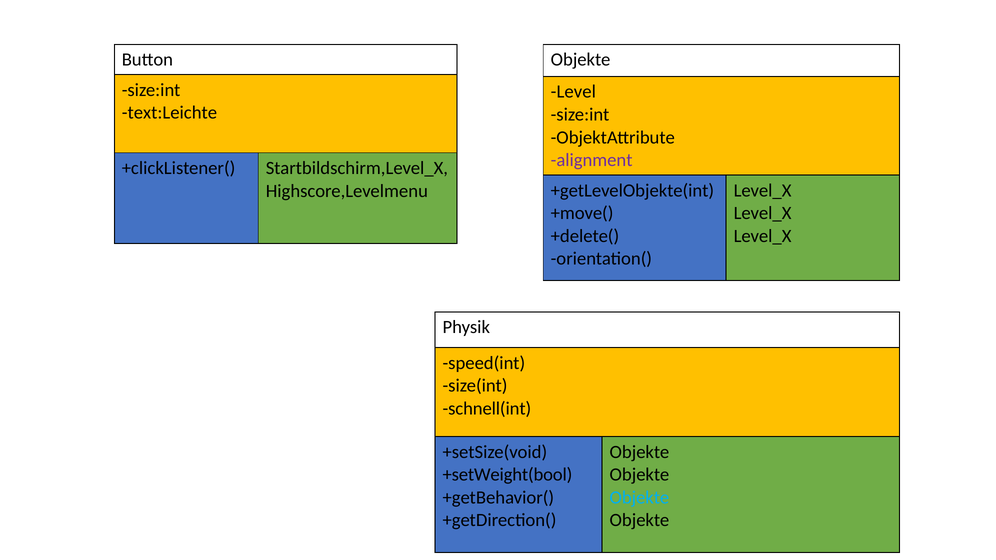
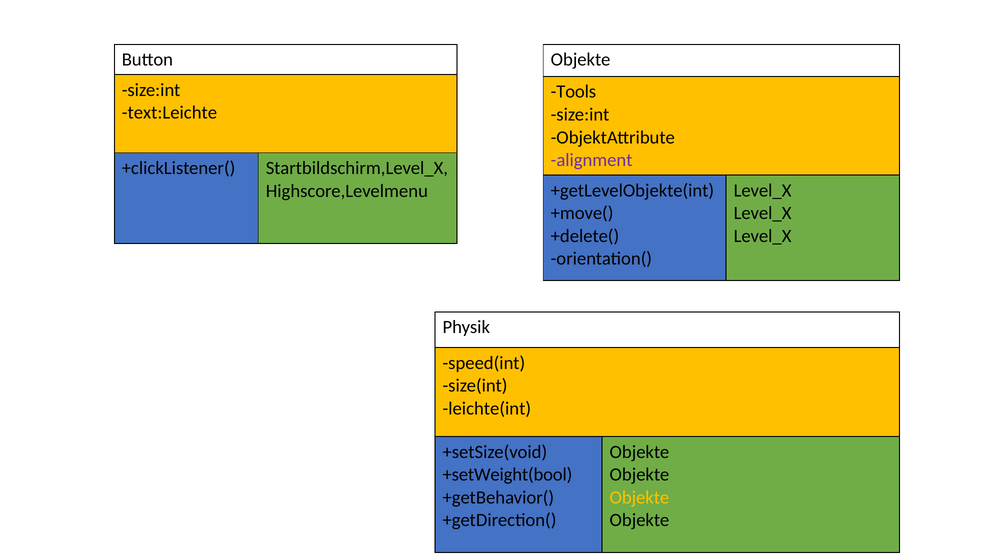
Level: Level -> Tools
schnell(int: schnell(int -> leichte(int
Objekte at (639, 498) colour: light blue -> yellow
